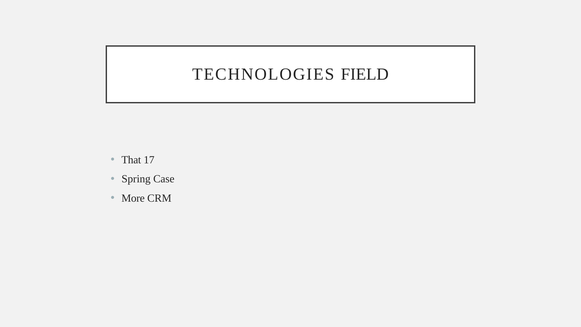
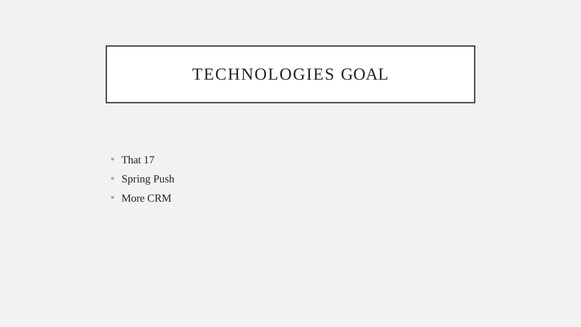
FIELD: FIELD -> GOAL
Case: Case -> Push
